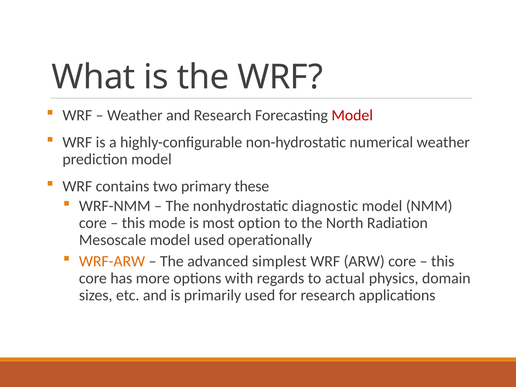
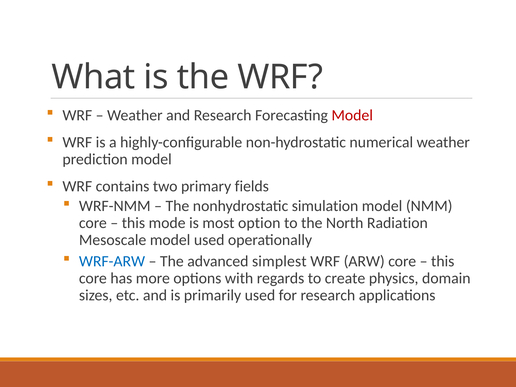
these: these -> fields
diagnostic: diagnostic -> simulation
WRF-ARW colour: orange -> blue
actual: actual -> create
